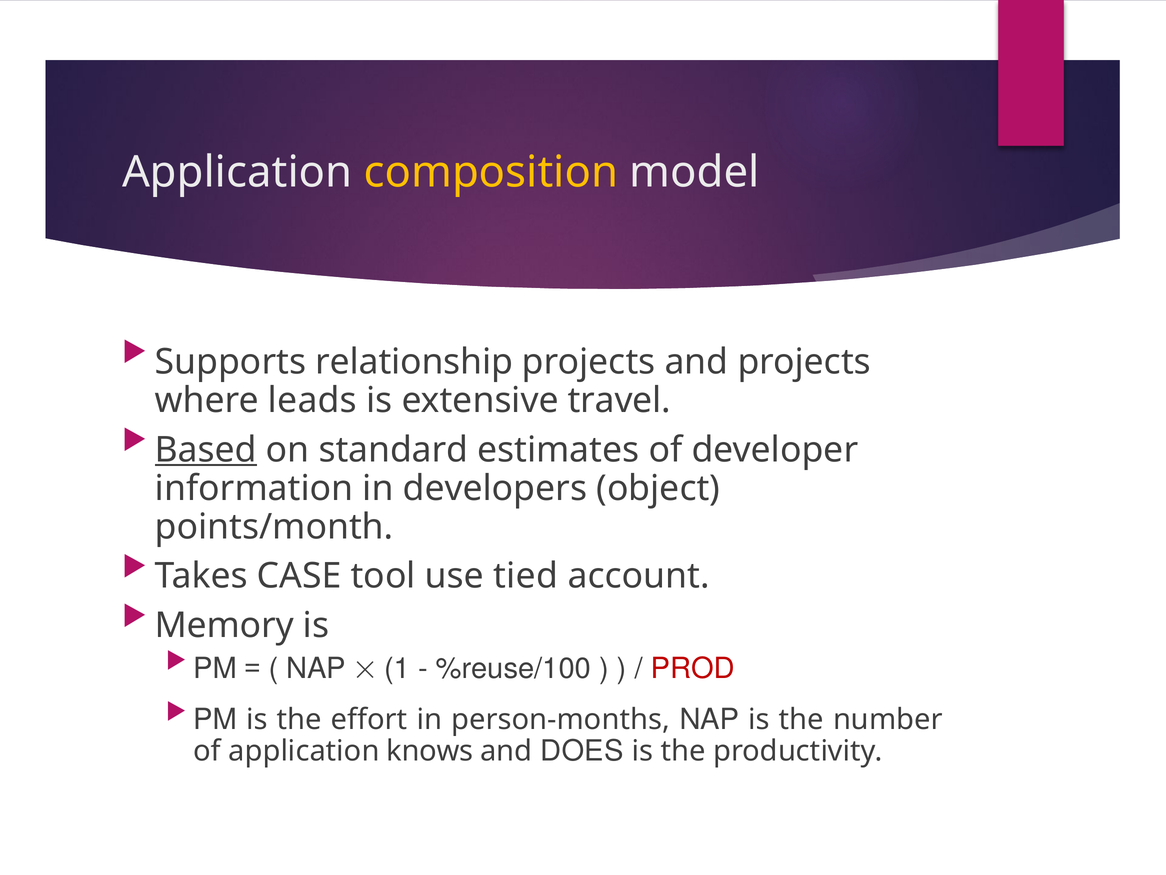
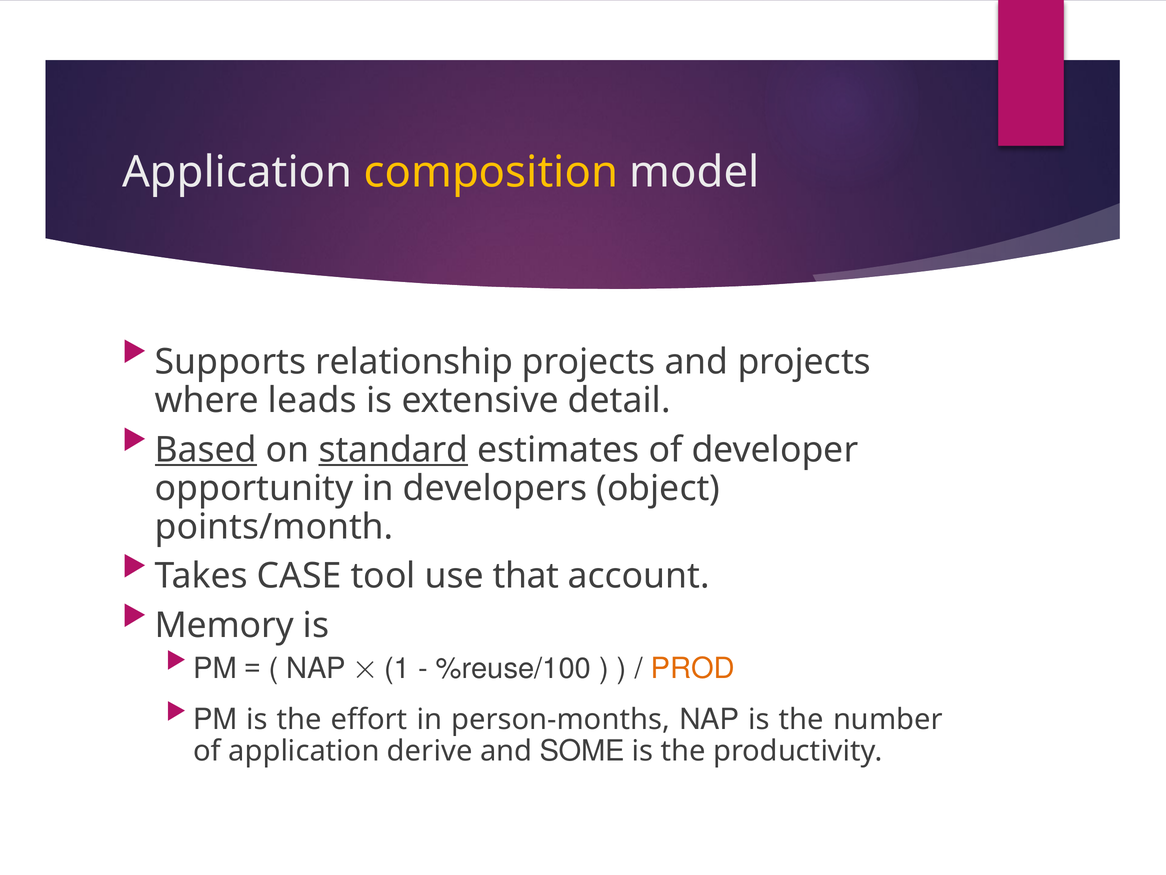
travel: travel -> detail
standard underline: none -> present
information: information -> opportunity
tied: tied -> that
PROD colour: red -> orange
knows: knows -> derive
DOES: DOES -> SOME
